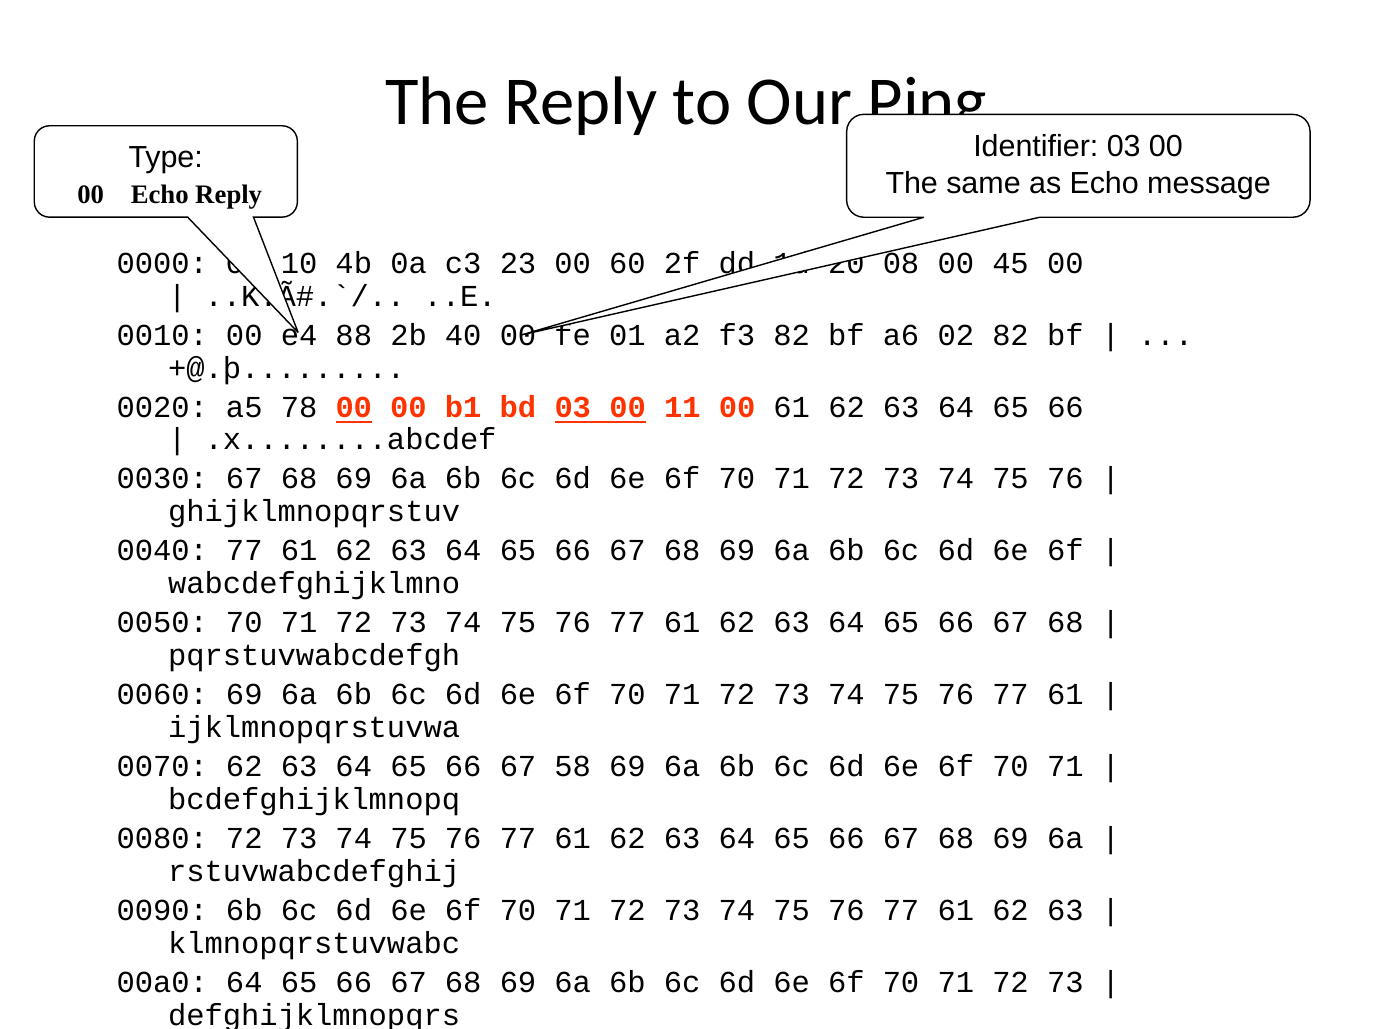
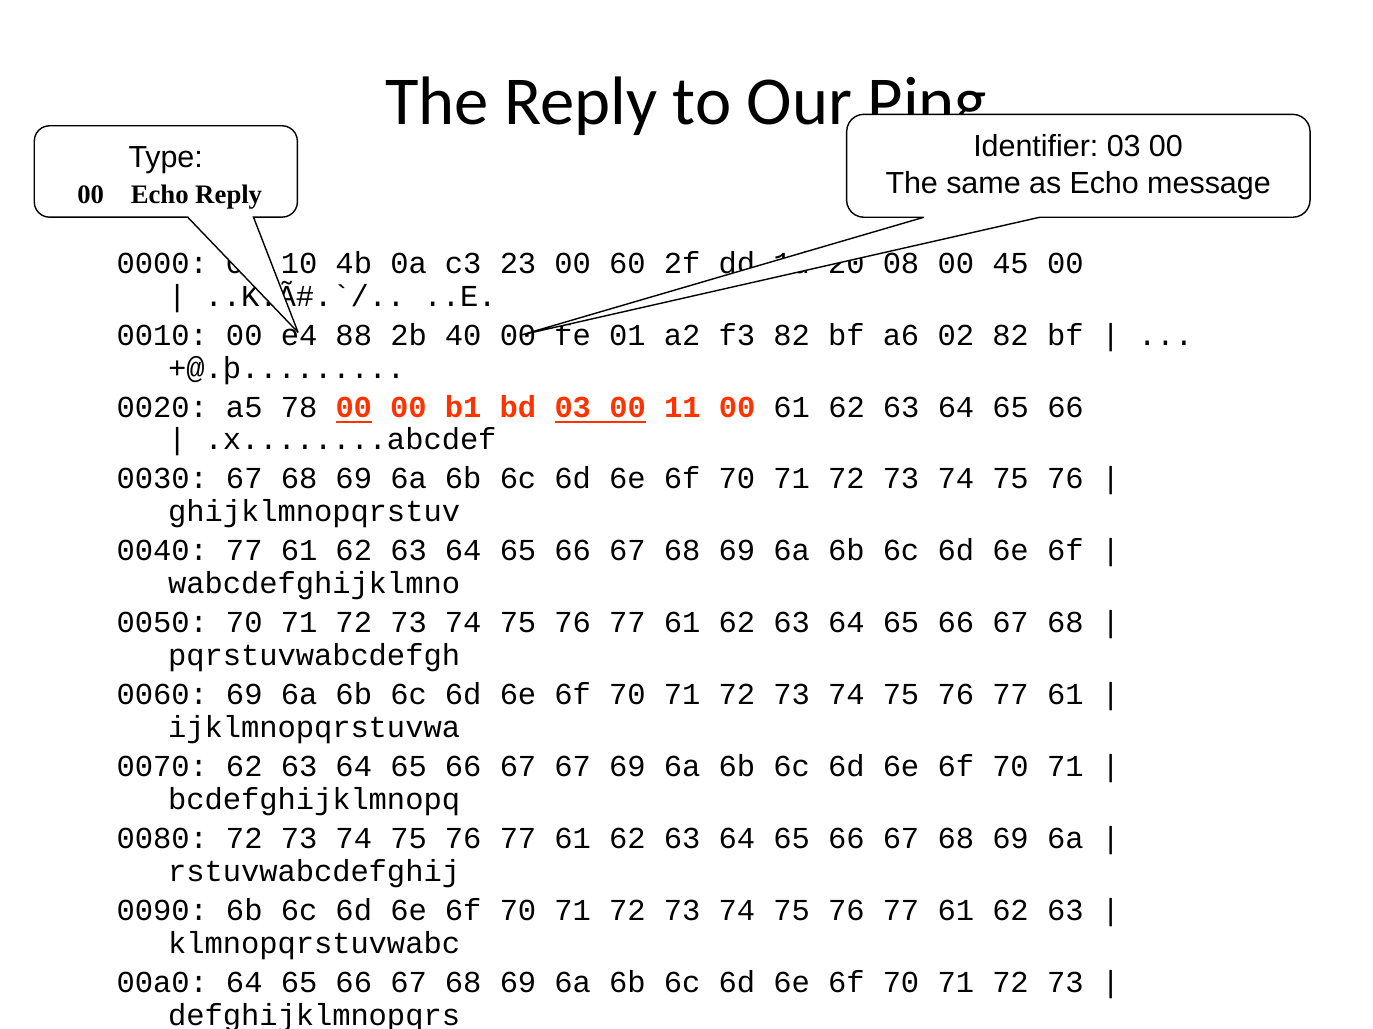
67 58: 58 -> 67
